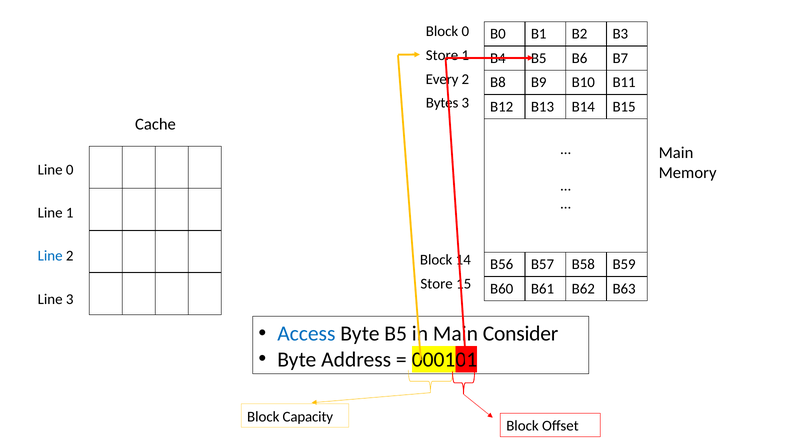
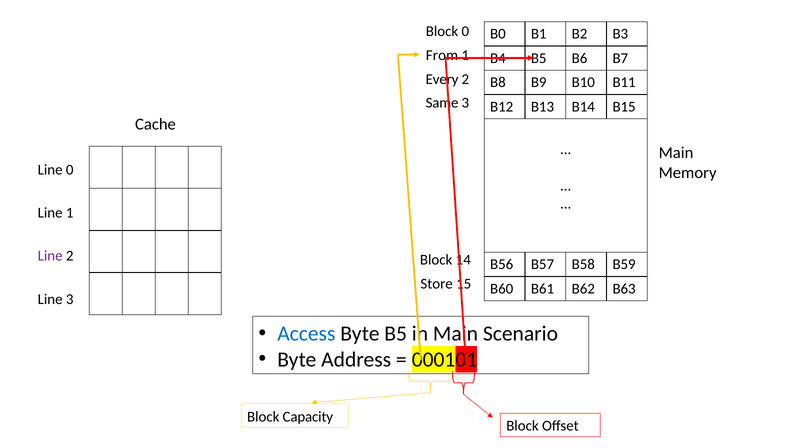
Store at (442, 56): Store -> From
Bytes: Bytes -> Same
Line at (50, 256) colour: blue -> purple
Consider: Consider -> Scenario
